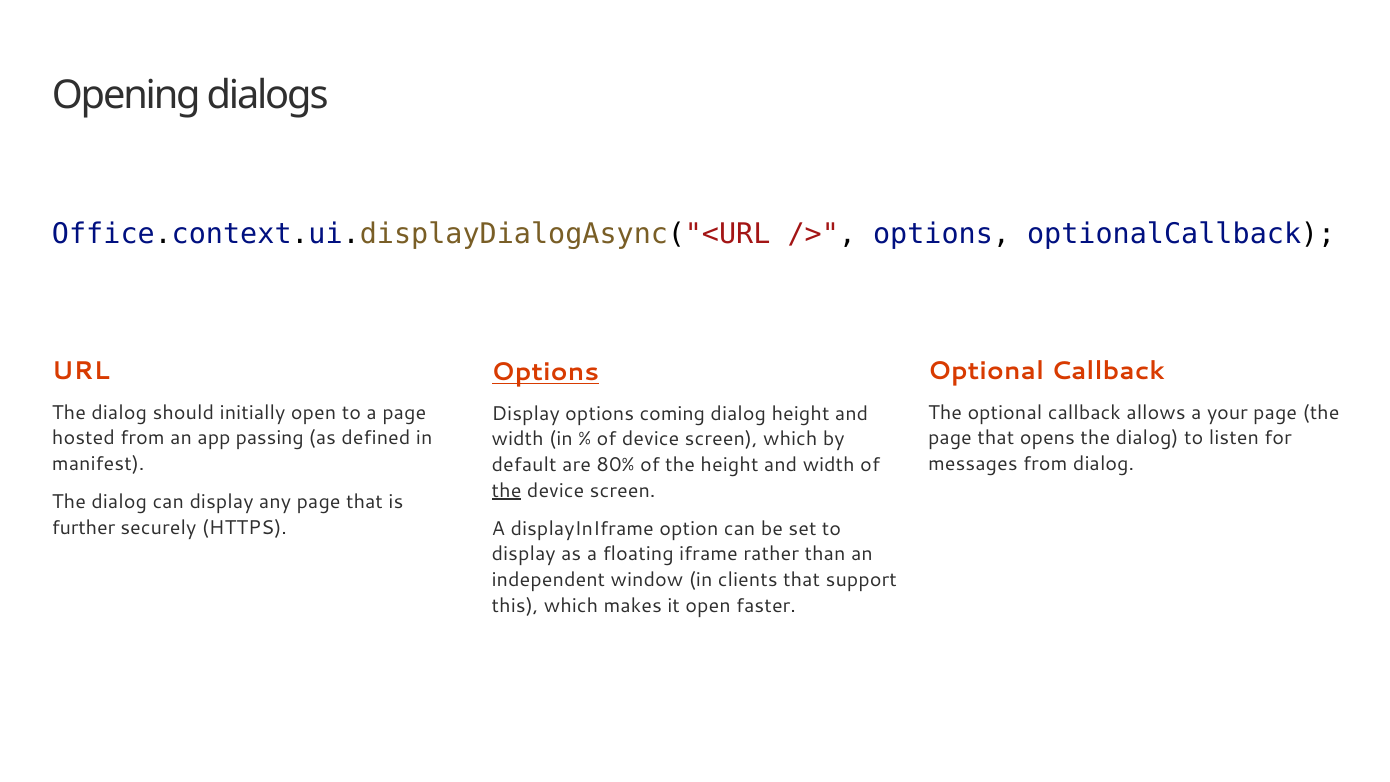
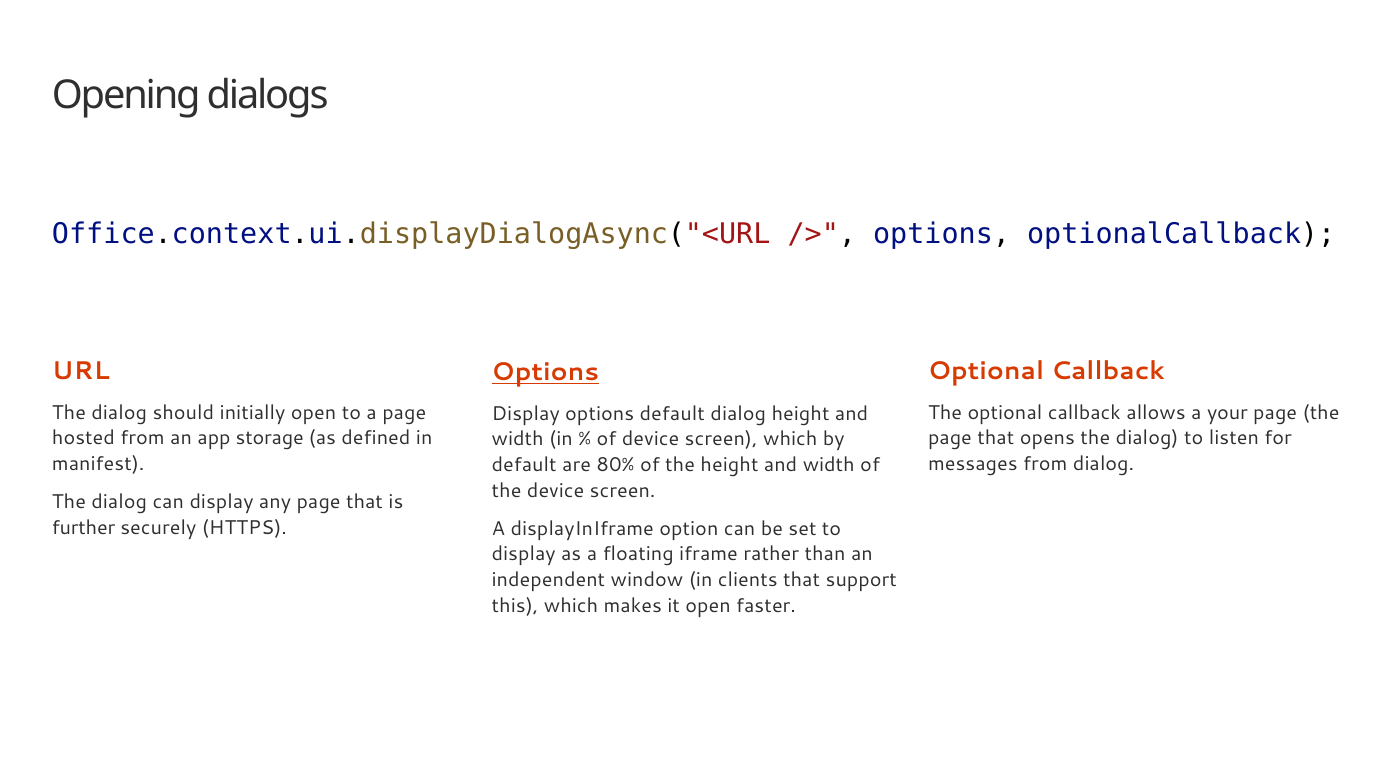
options coming: coming -> default
passing: passing -> storage
the at (507, 490) underline: present -> none
